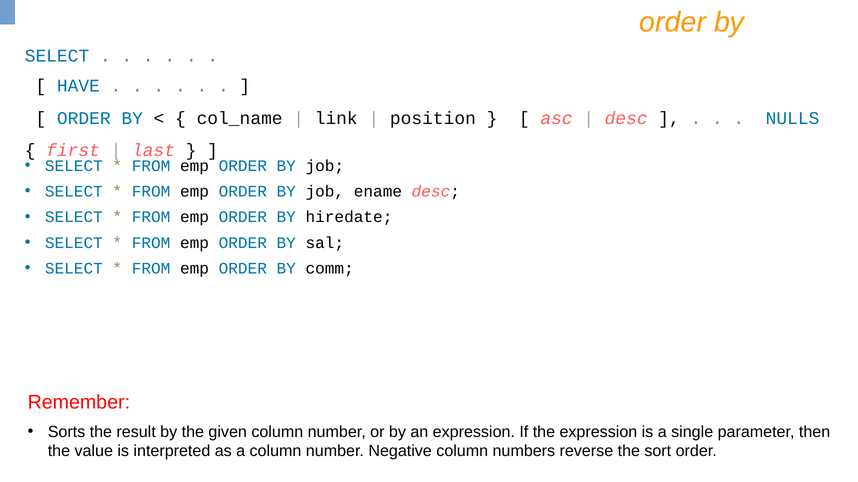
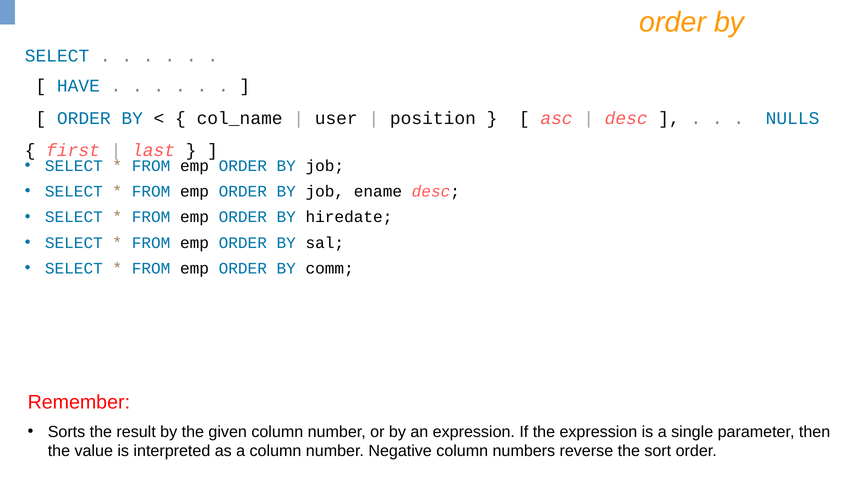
link: link -> user
